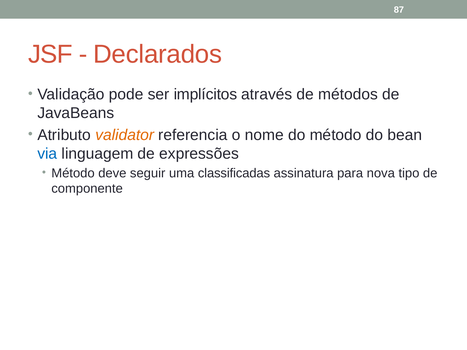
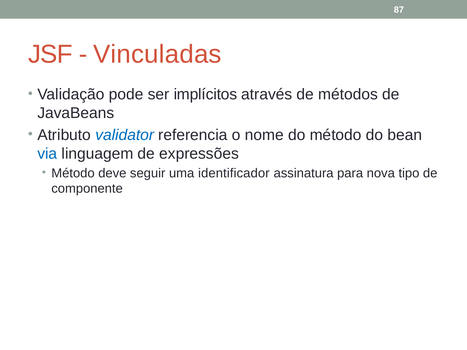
Declarados: Declarados -> Vinculadas
validator colour: orange -> blue
classificadas: classificadas -> identificador
